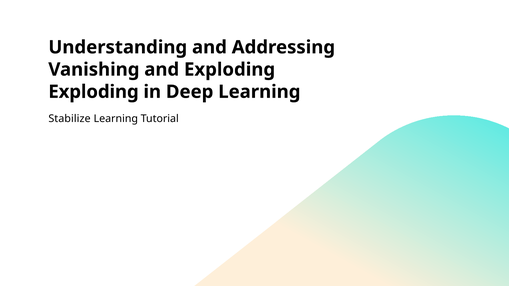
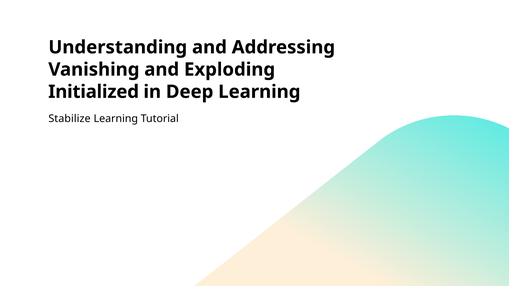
Exploding at (94, 92): Exploding -> Initialized
